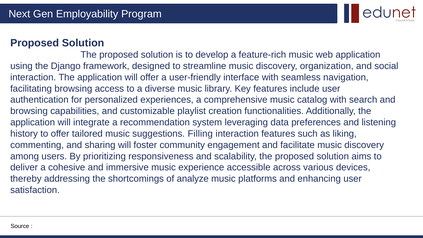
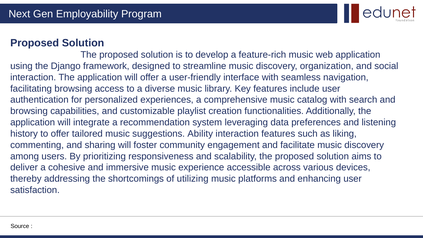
Filling: Filling -> Ability
analyze: analyze -> utilizing
